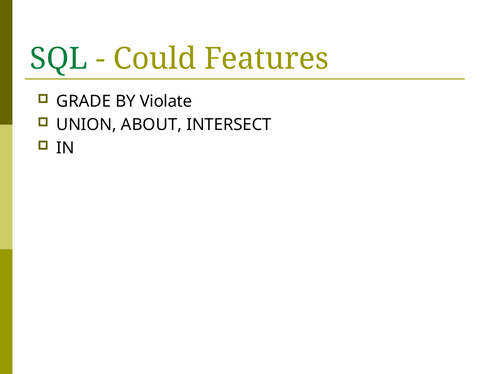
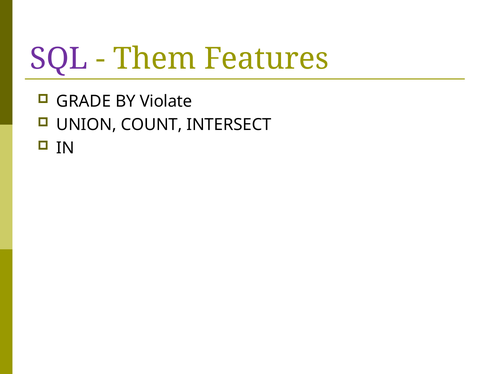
SQL colour: green -> purple
Could: Could -> Them
ABOUT: ABOUT -> COUNT
